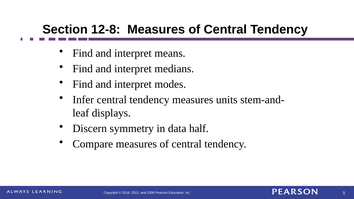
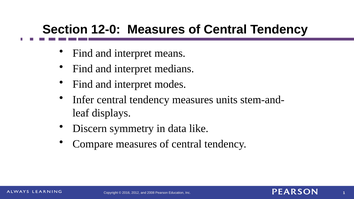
12-8: 12-8 -> 12-0
half: half -> like
